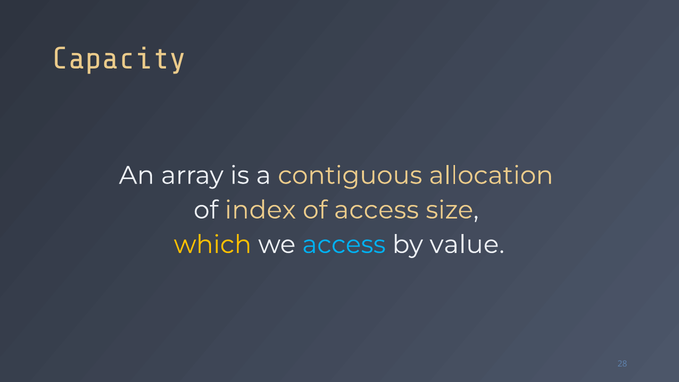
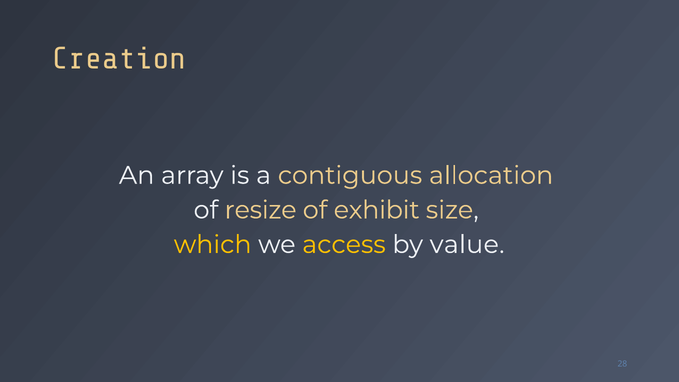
Capacity: Capacity -> Creation
index: index -> resize
of access: access -> exhibit
access at (344, 245) colour: light blue -> yellow
